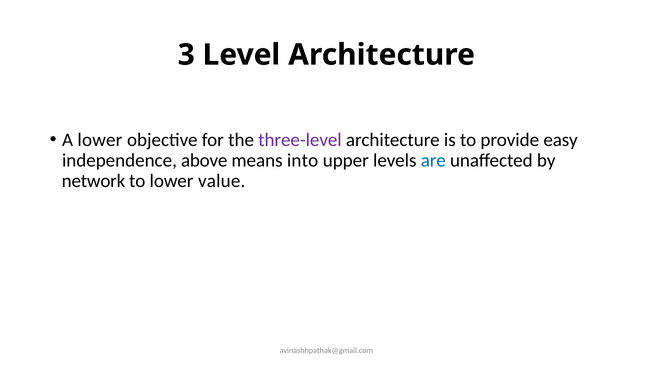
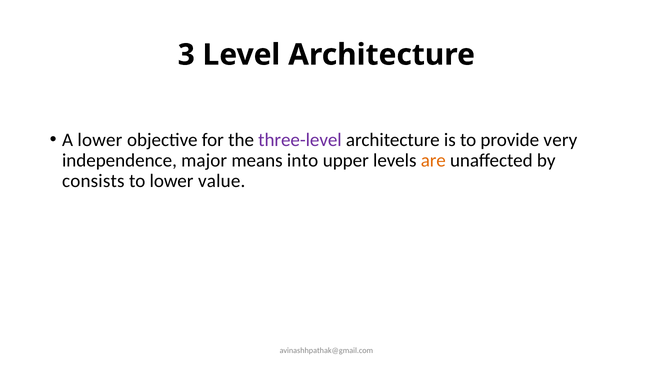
easy: easy -> very
above: above -> major
are colour: blue -> orange
network: network -> consists
